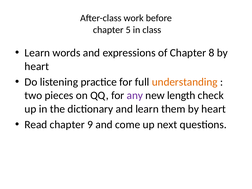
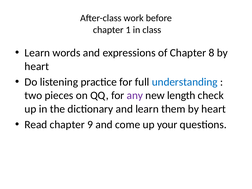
5: 5 -> 1
understanding colour: orange -> blue
next: next -> your
